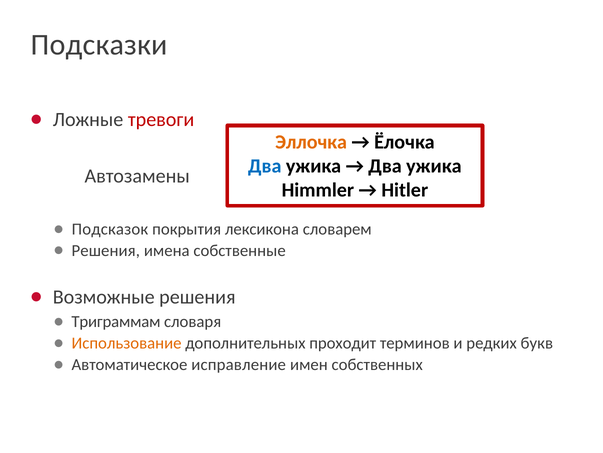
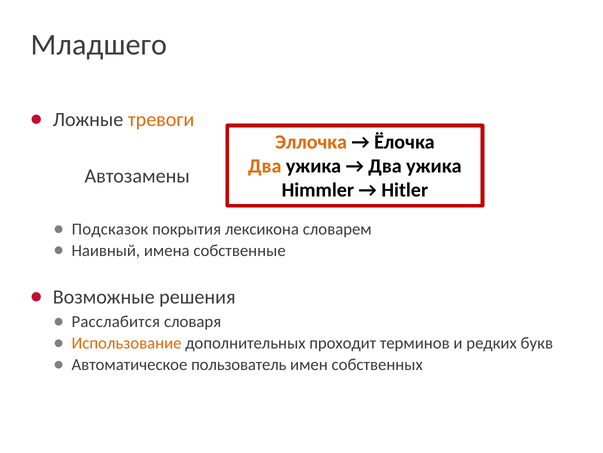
Подсказки: Подсказки -> Младшего
тревоги colour: red -> orange
Два at (265, 166) colour: blue -> orange
Решения at (106, 250): Решения -> Наивный
Триграммам: Триграммам -> Расслабится
исправление: исправление -> пользователь
